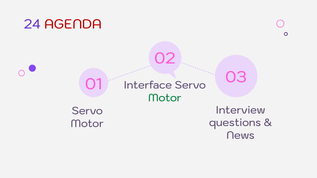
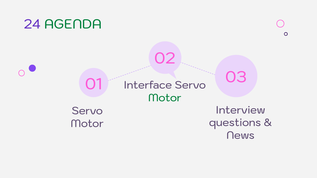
AGENDA colour: red -> green
